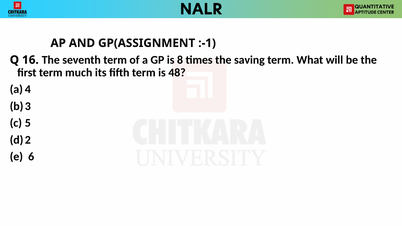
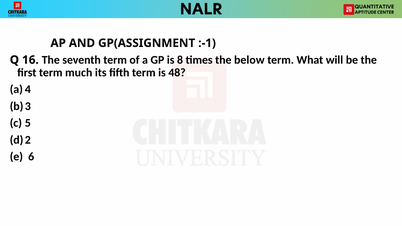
saving: saving -> below
